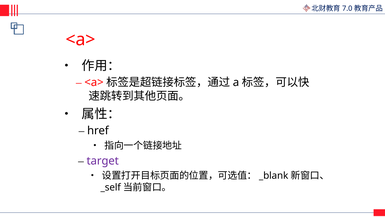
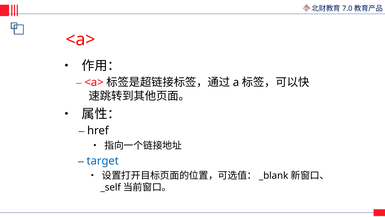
target colour: purple -> blue
